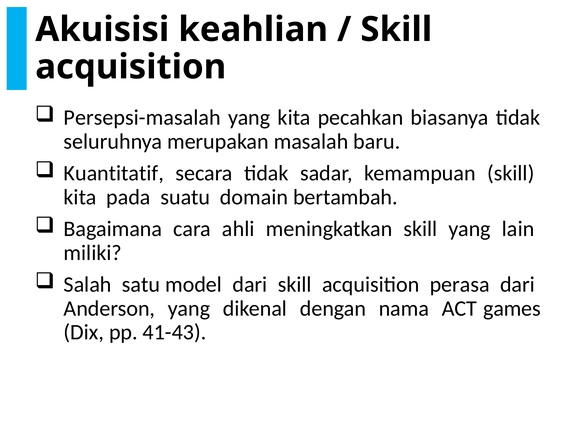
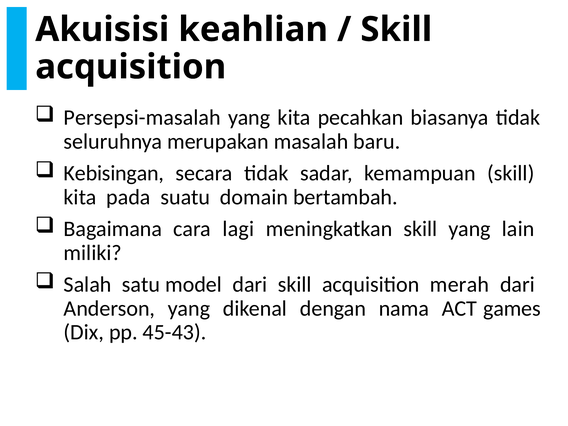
Kuantitatif: Kuantitatif -> Kebisingan
ahli: ahli -> lagi
perasa: perasa -> merah
41-43: 41-43 -> 45-43
